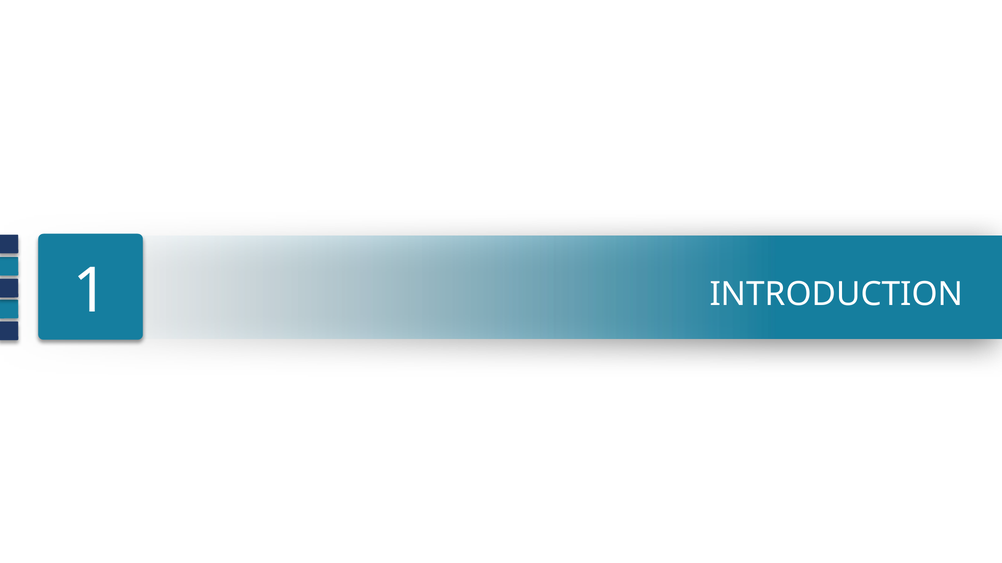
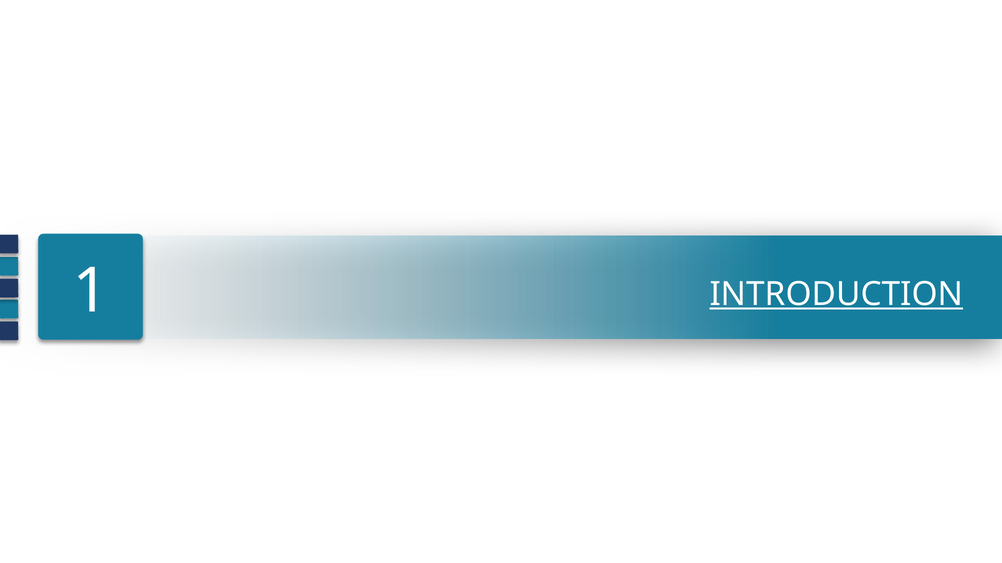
INTRODUCTION underline: none -> present
